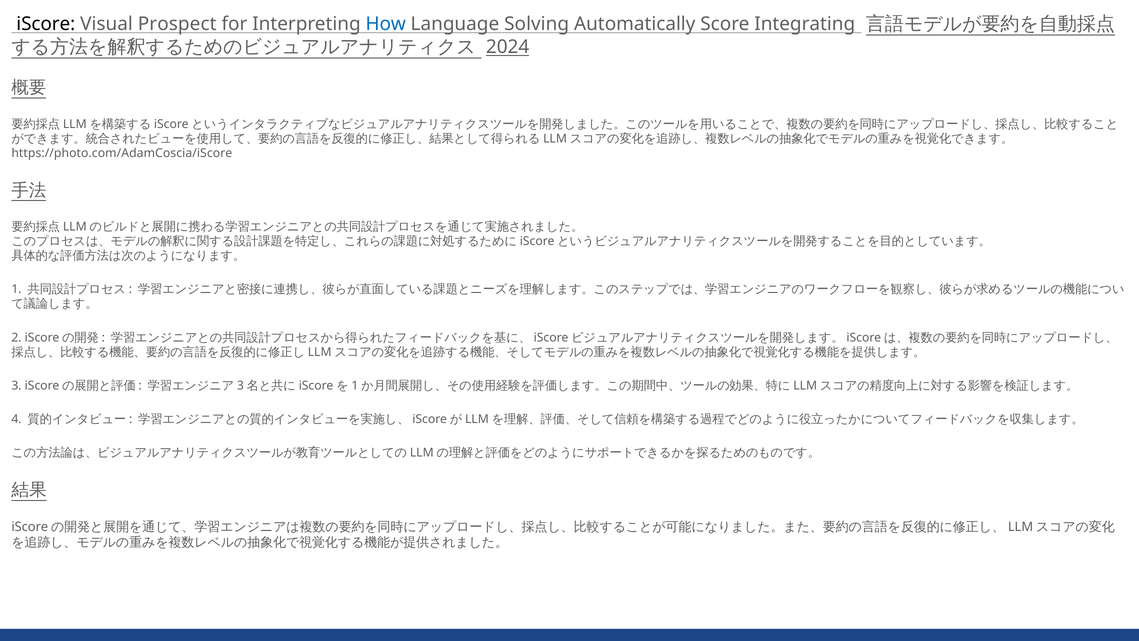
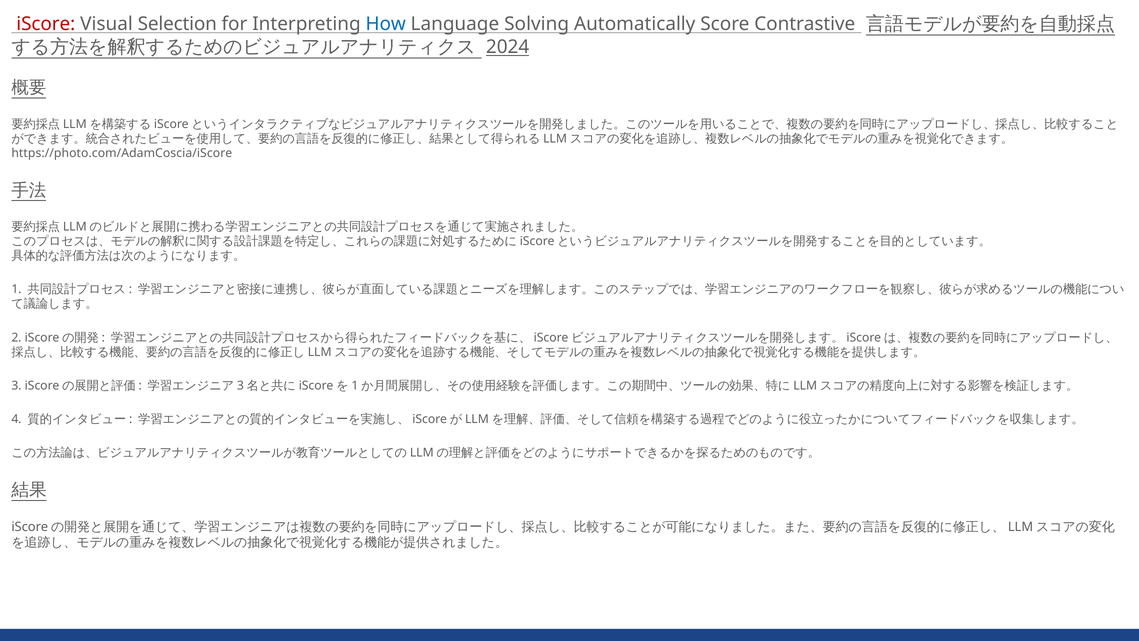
iScore colour: black -> red
Prospect: Prospect -> Selection
Integrating: Integrating -> Contrastive
